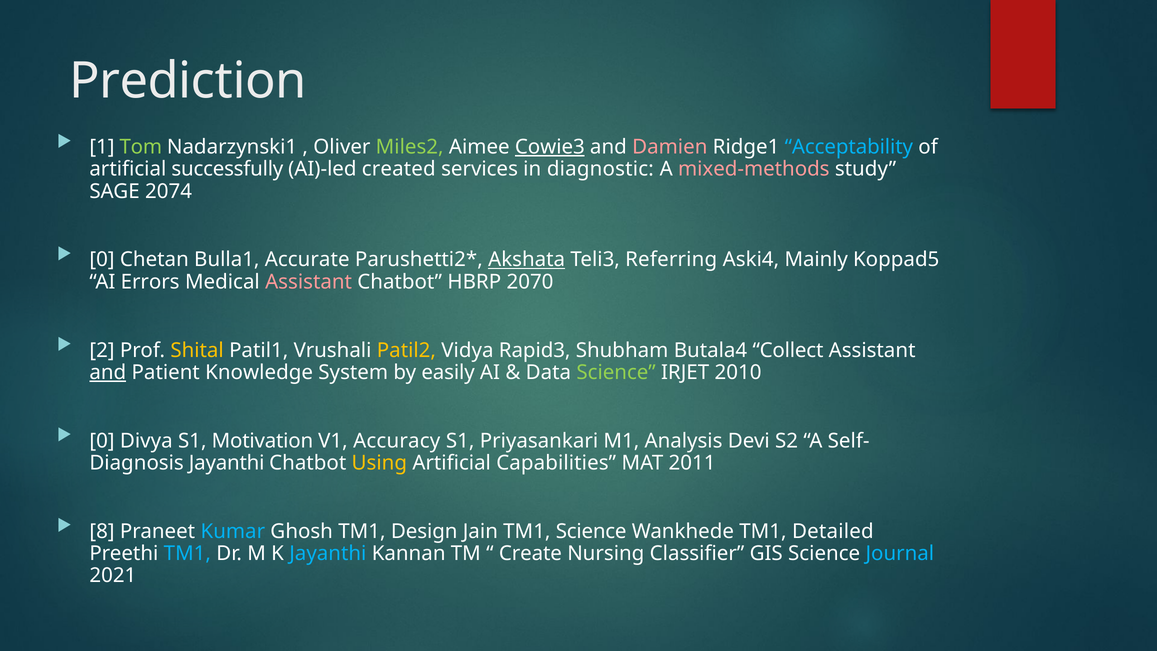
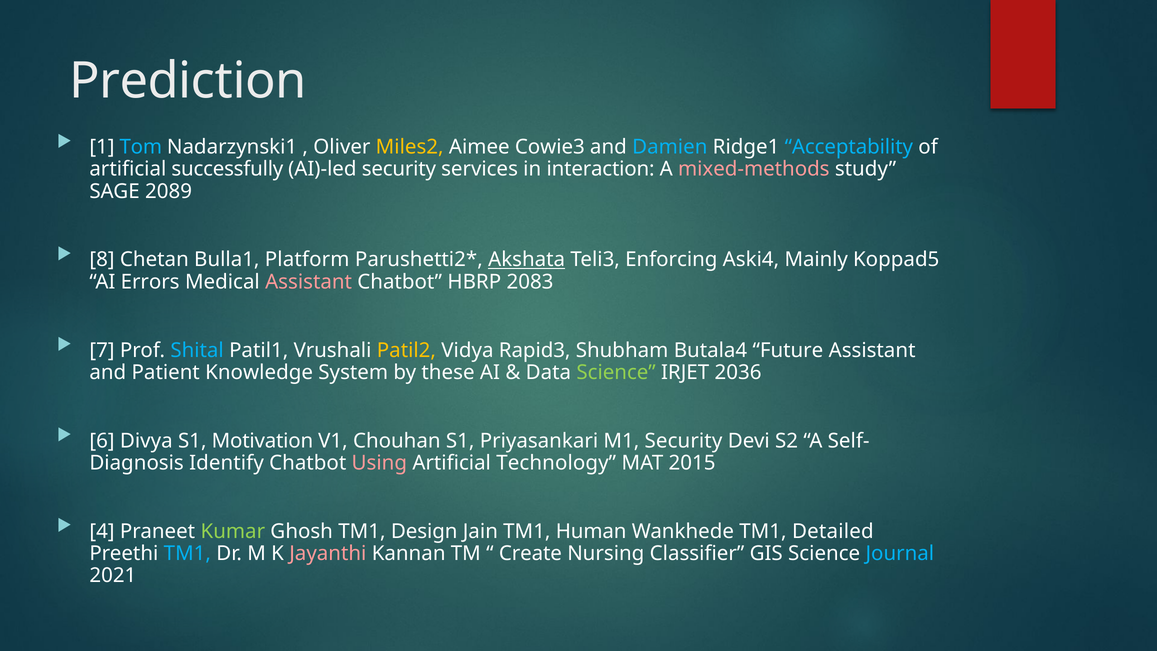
Tom colour: light green -> light blue
Miles2 colour: light green -> yellow
Cowie3 underline: present -> none
Damien colour: pink -> light blue
AI)-led created: created -> security
diagnostic: diagnostic -> interaction
2074: 2074 -> 2089
0 at (102, 260): 0 -> 8
Accurate: Accurate -> Platform
Referring: Referring -> Enforcing
2070: 2070 -> 2083
2: 2 -> 7
Shital colour: yellow -> light blue
Collect: Collect -> Future
and at (108, 372) underline: present -> none
easily: easily -> these
2010: 2010 -> 2036
0 at (102, 441): 0 -> 6
Accuracy: Accuracy -> Chouhan
M1 Analysis: Analysis -> Security
Jayanthi at (227, 463): Jayanthi -> Identify
Using colour: yellow -> pink
Capabilities: Capabilities -> Technology
2011: 2011 -> 2015
8: 8 -> 4
Kumar colour: light blue -> light green
TM1 Science: Science -> Human
Jayanthi at (328, 553) colour: light blue -> pink
